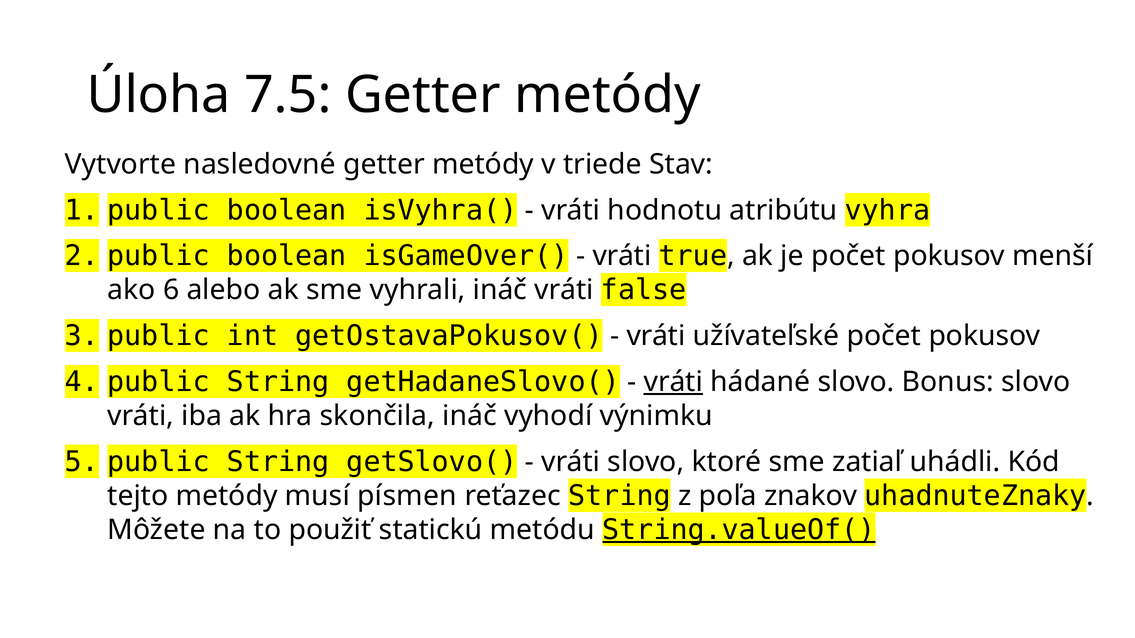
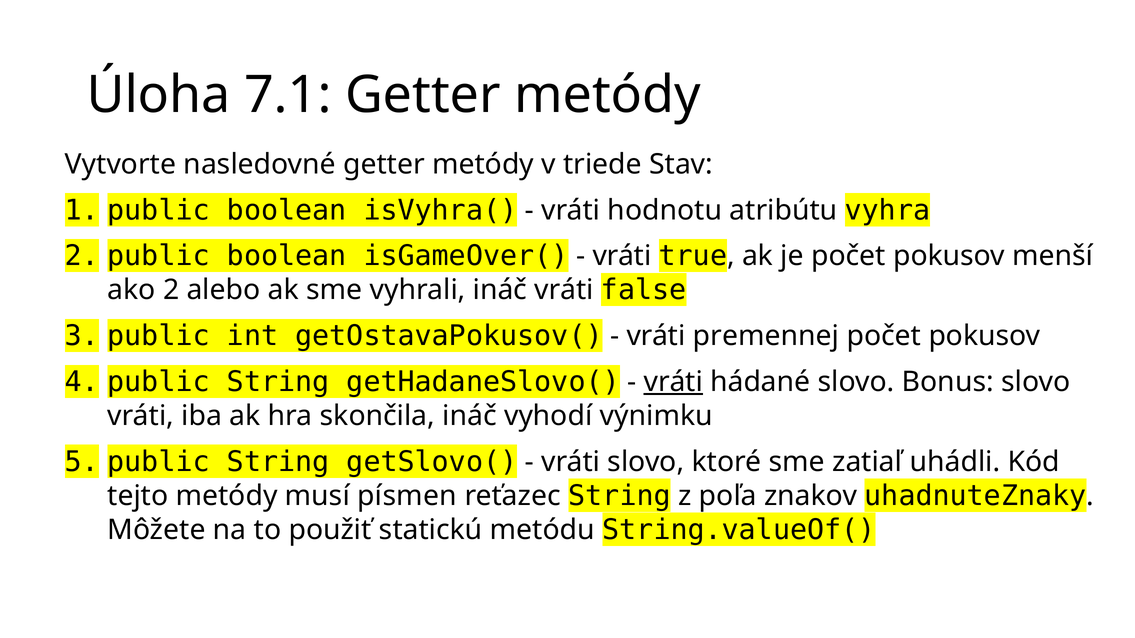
7.5: 7.5 -> 7.1
ako 6: 6 -> 2
užívateľské: užívateľské -> premennej
String.valueOf( underline: present -> none
